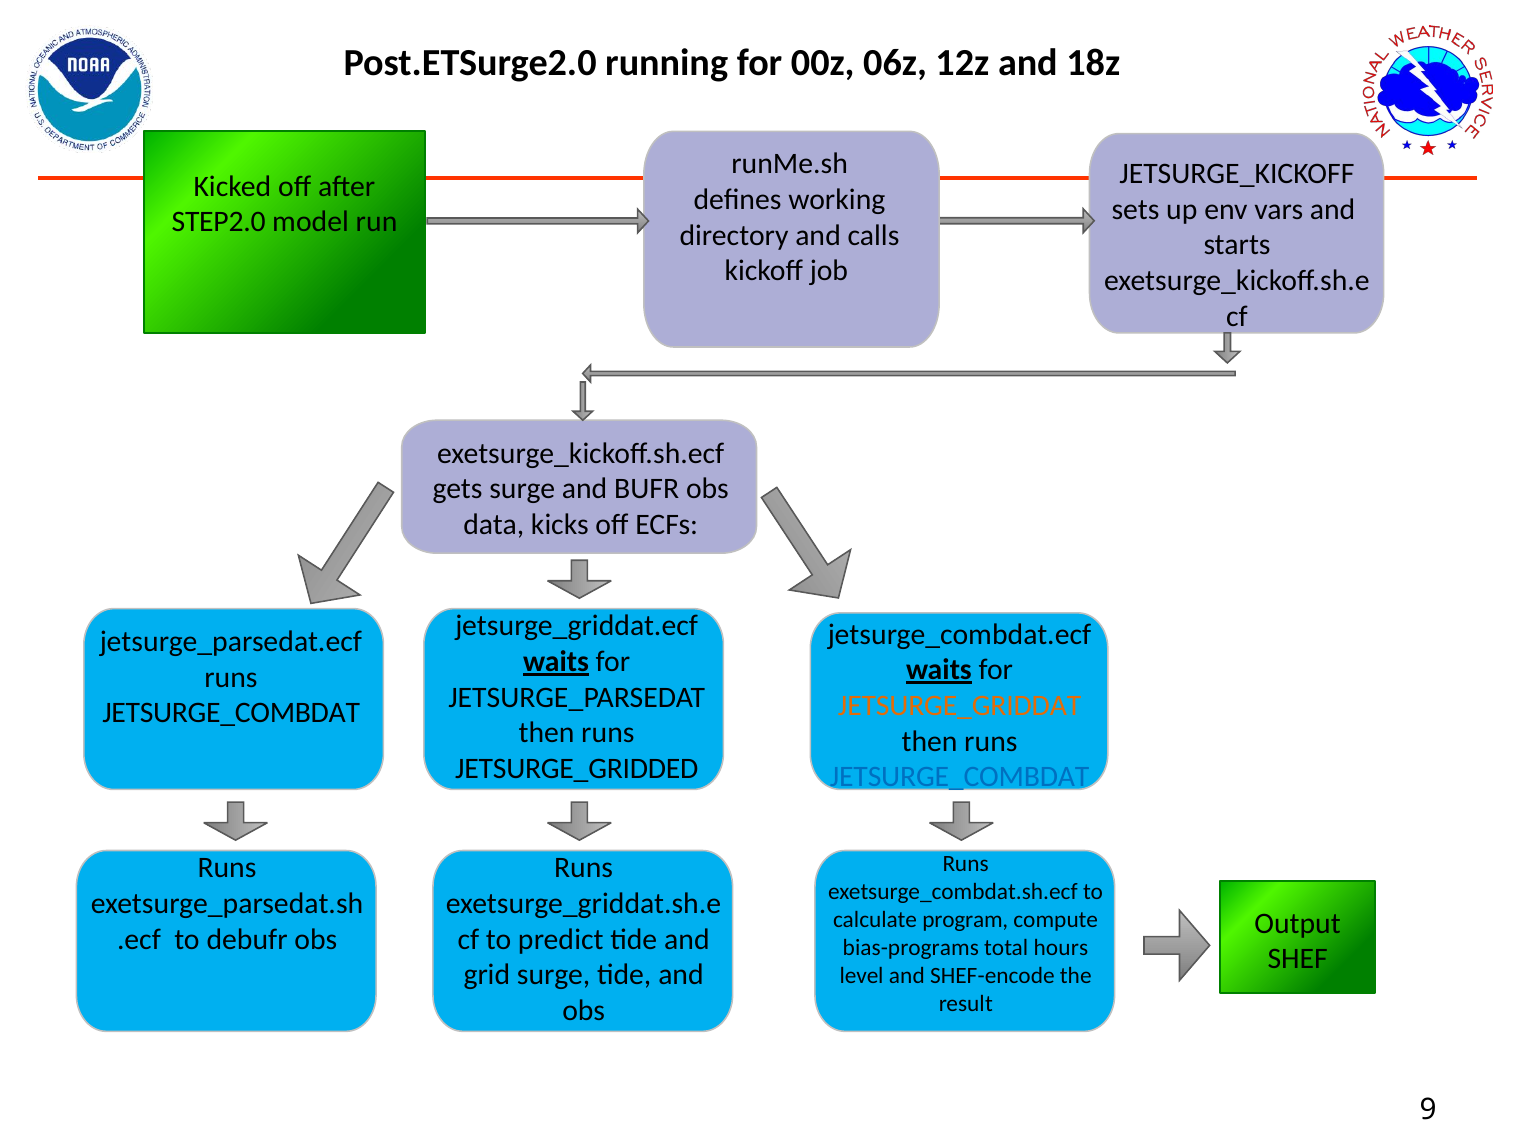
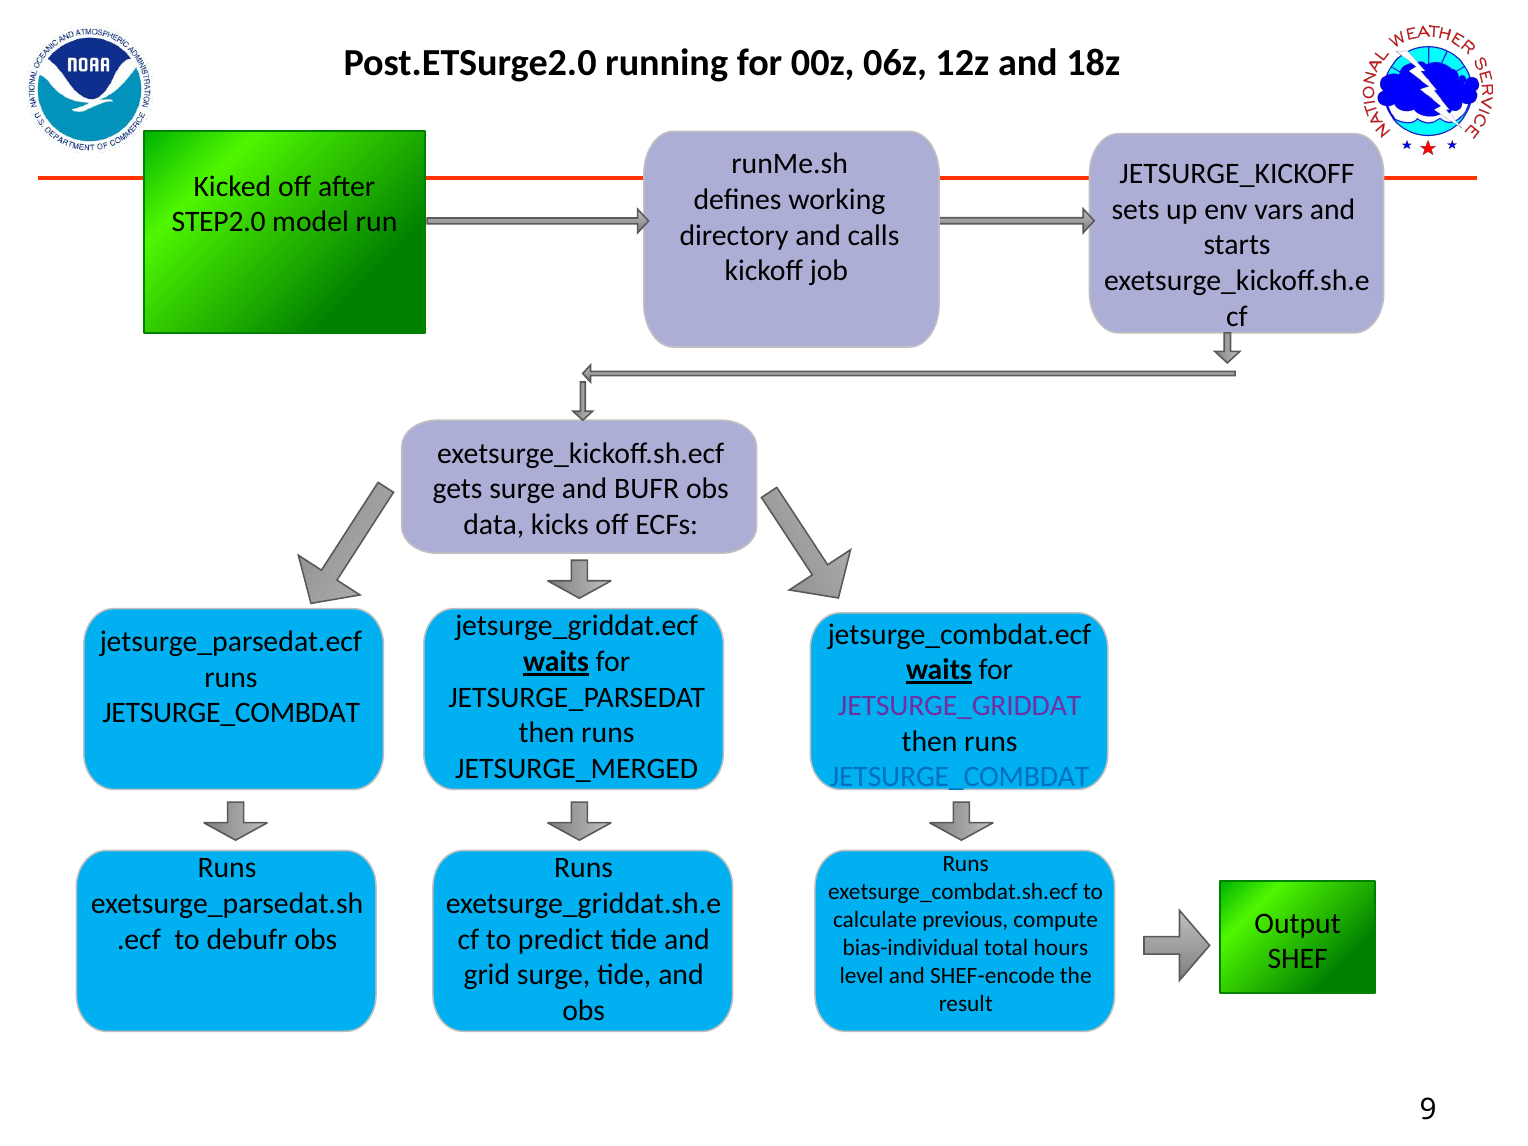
JETSURGE_GRIDDAT colour: orange -> purple
JETSURGE_GRIDDED: JETSURGE_GRIDDED -> JETSURGE_MERGED
program: program -> previous
bias-programs: bias-programs -> bias-individual
